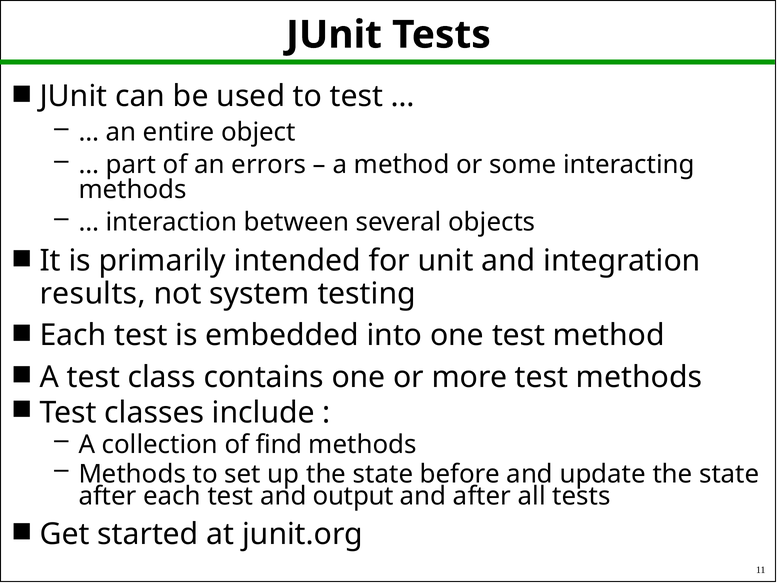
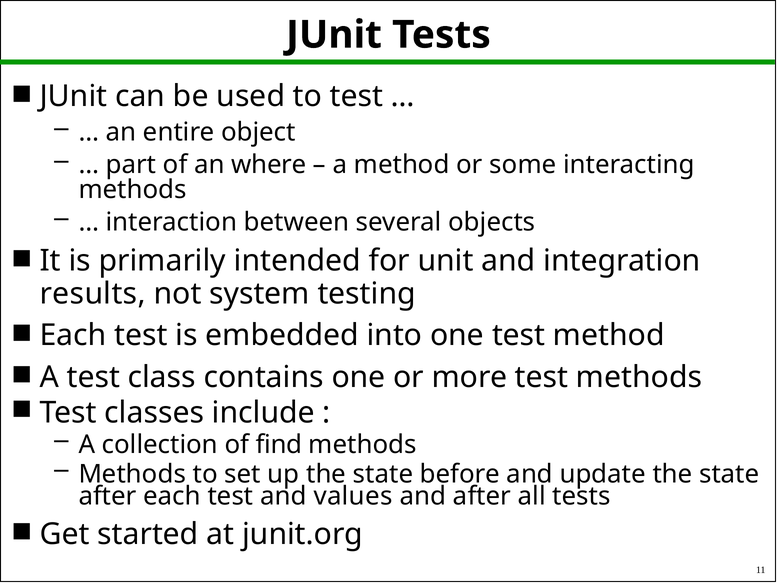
errors: errors -> where
output: output -> values
